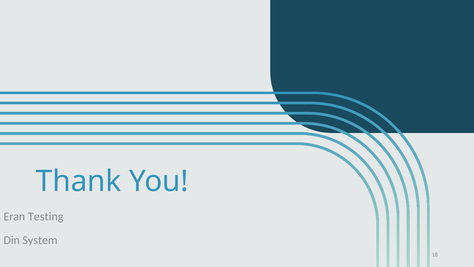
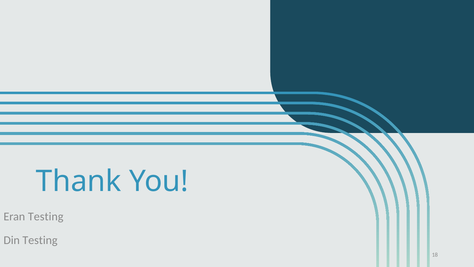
Din System: System -> Testing
